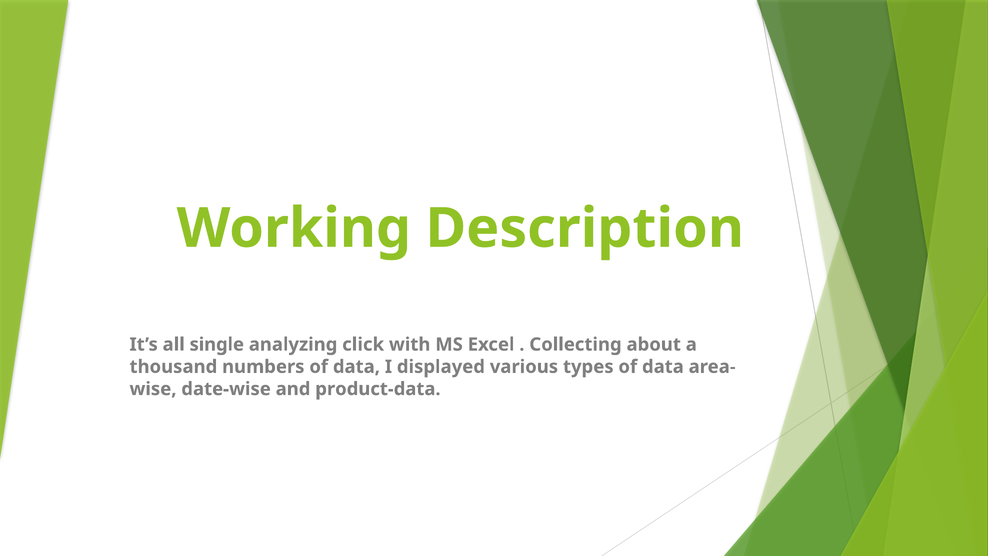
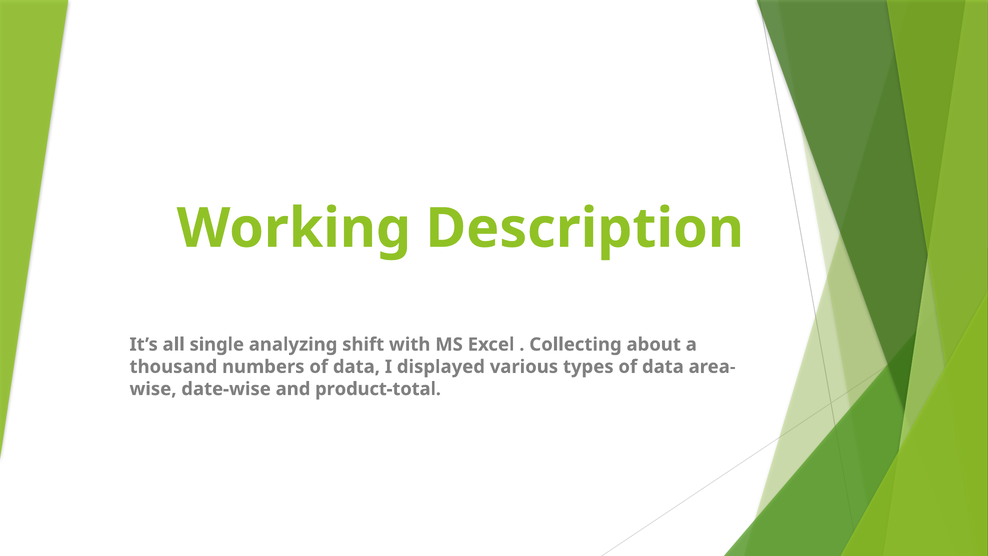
click: click -> shift
product-data: product-data -> product-total
